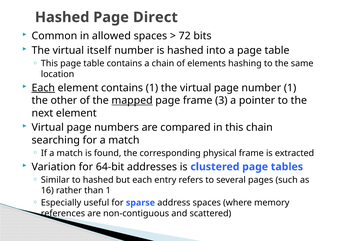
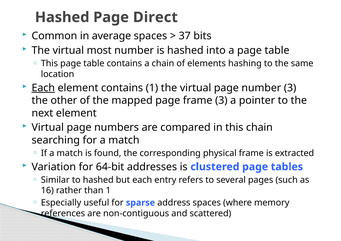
allowed: allowed -> average
72: 72 -> 37
itself: itself -> most
number 1: 1 -> 3
mapped underline: present -> none
